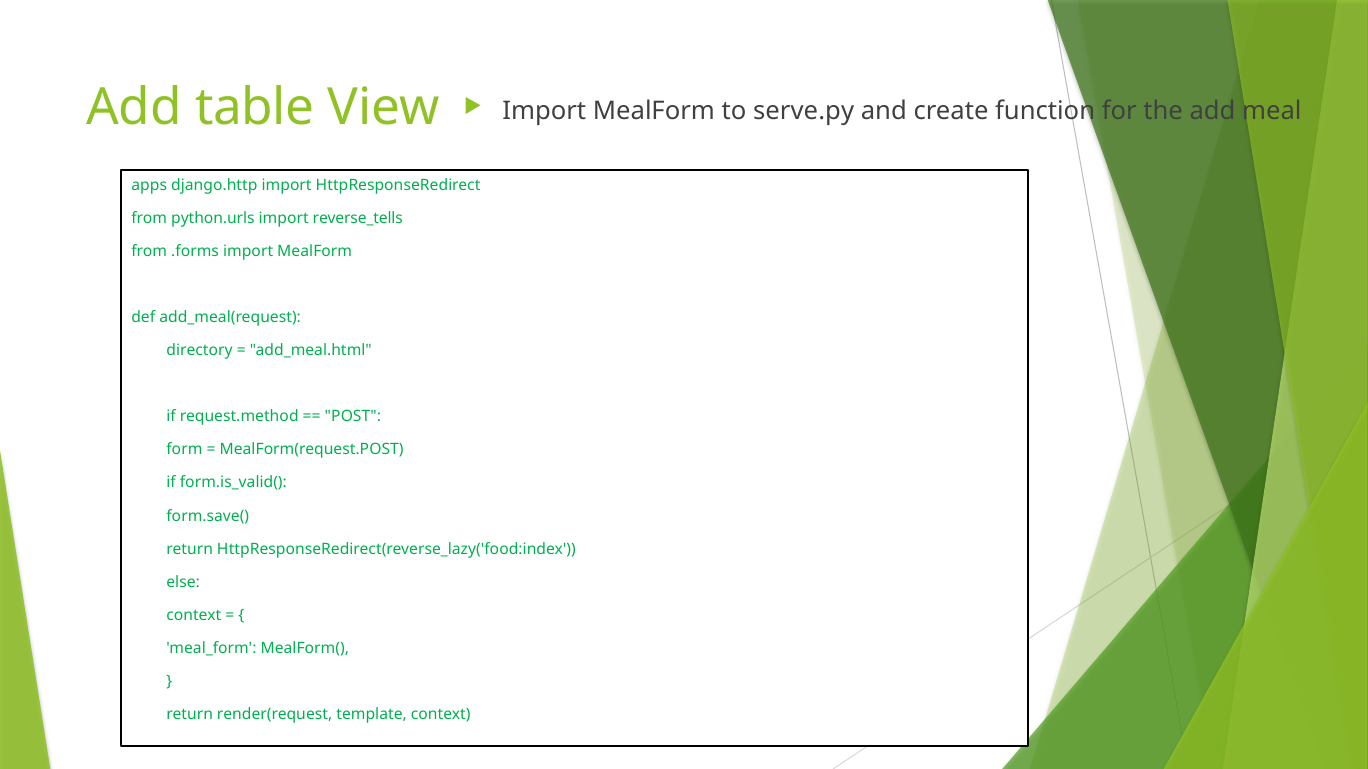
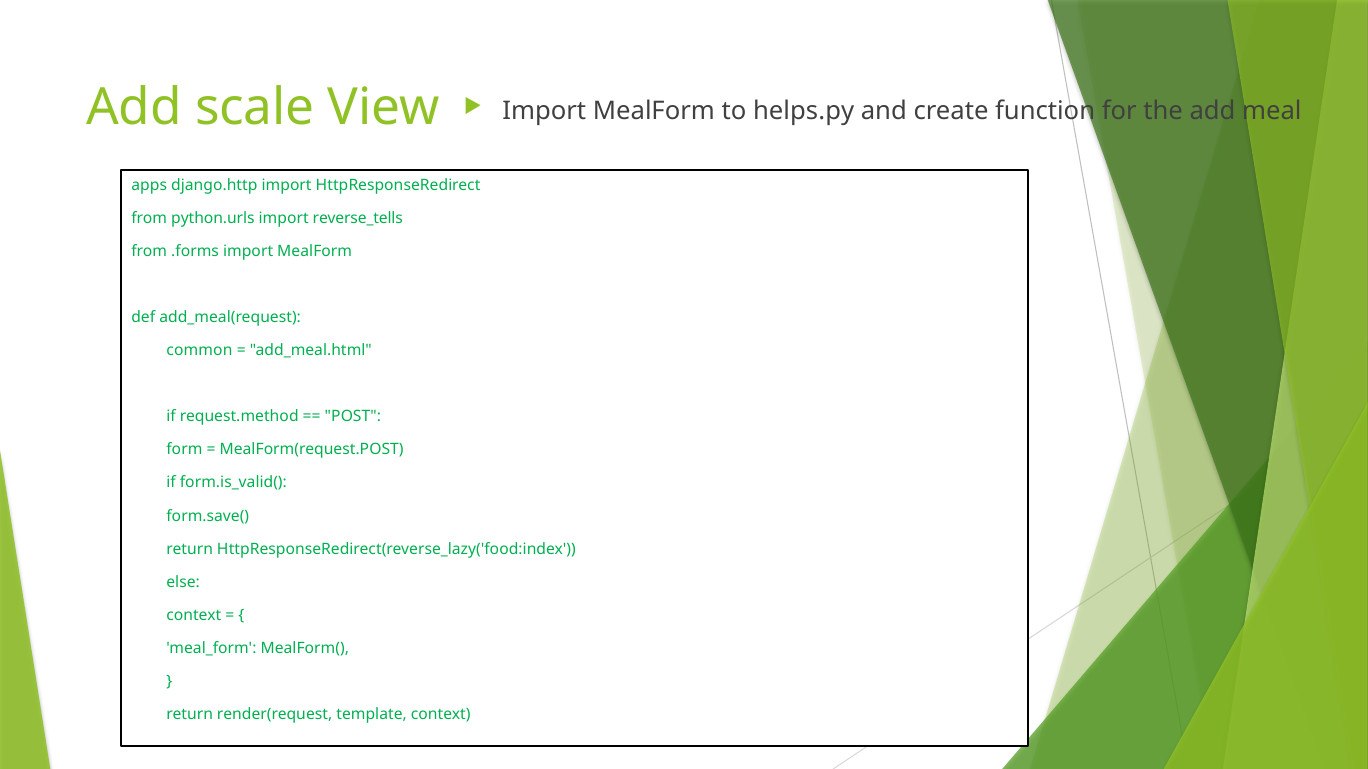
table: table -> scale
serve.py: serve.py -> helps.py
directory: directory -> common
